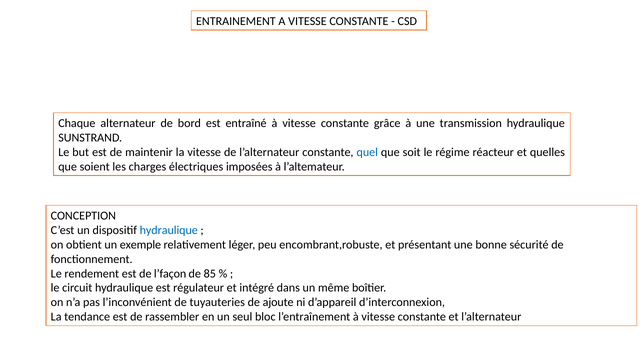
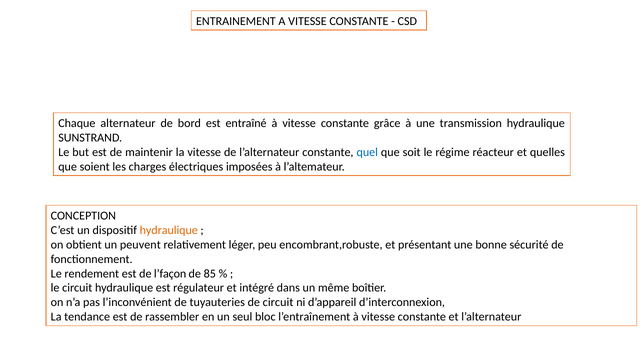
hydraulique at (169, 230) colour: blue -> orange
exemple: exemple -> peuvent
de ajoute: ajoute -> circuit
